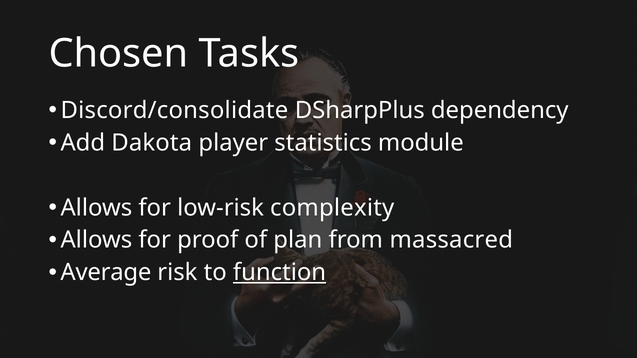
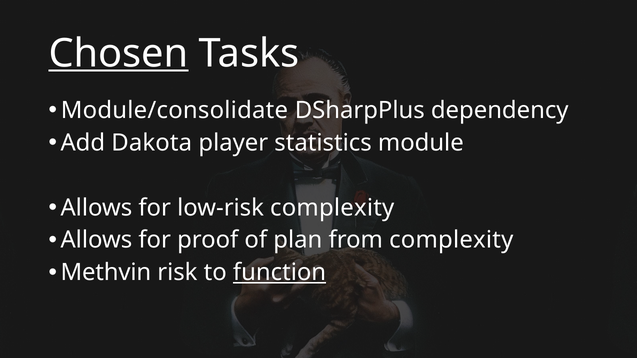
Chosen underline: none -> present
Discord/consolidate: Discord/consolidate -> Module/consolidate
from massacred: massacred -> complexity
Average: Average -> Methvin
